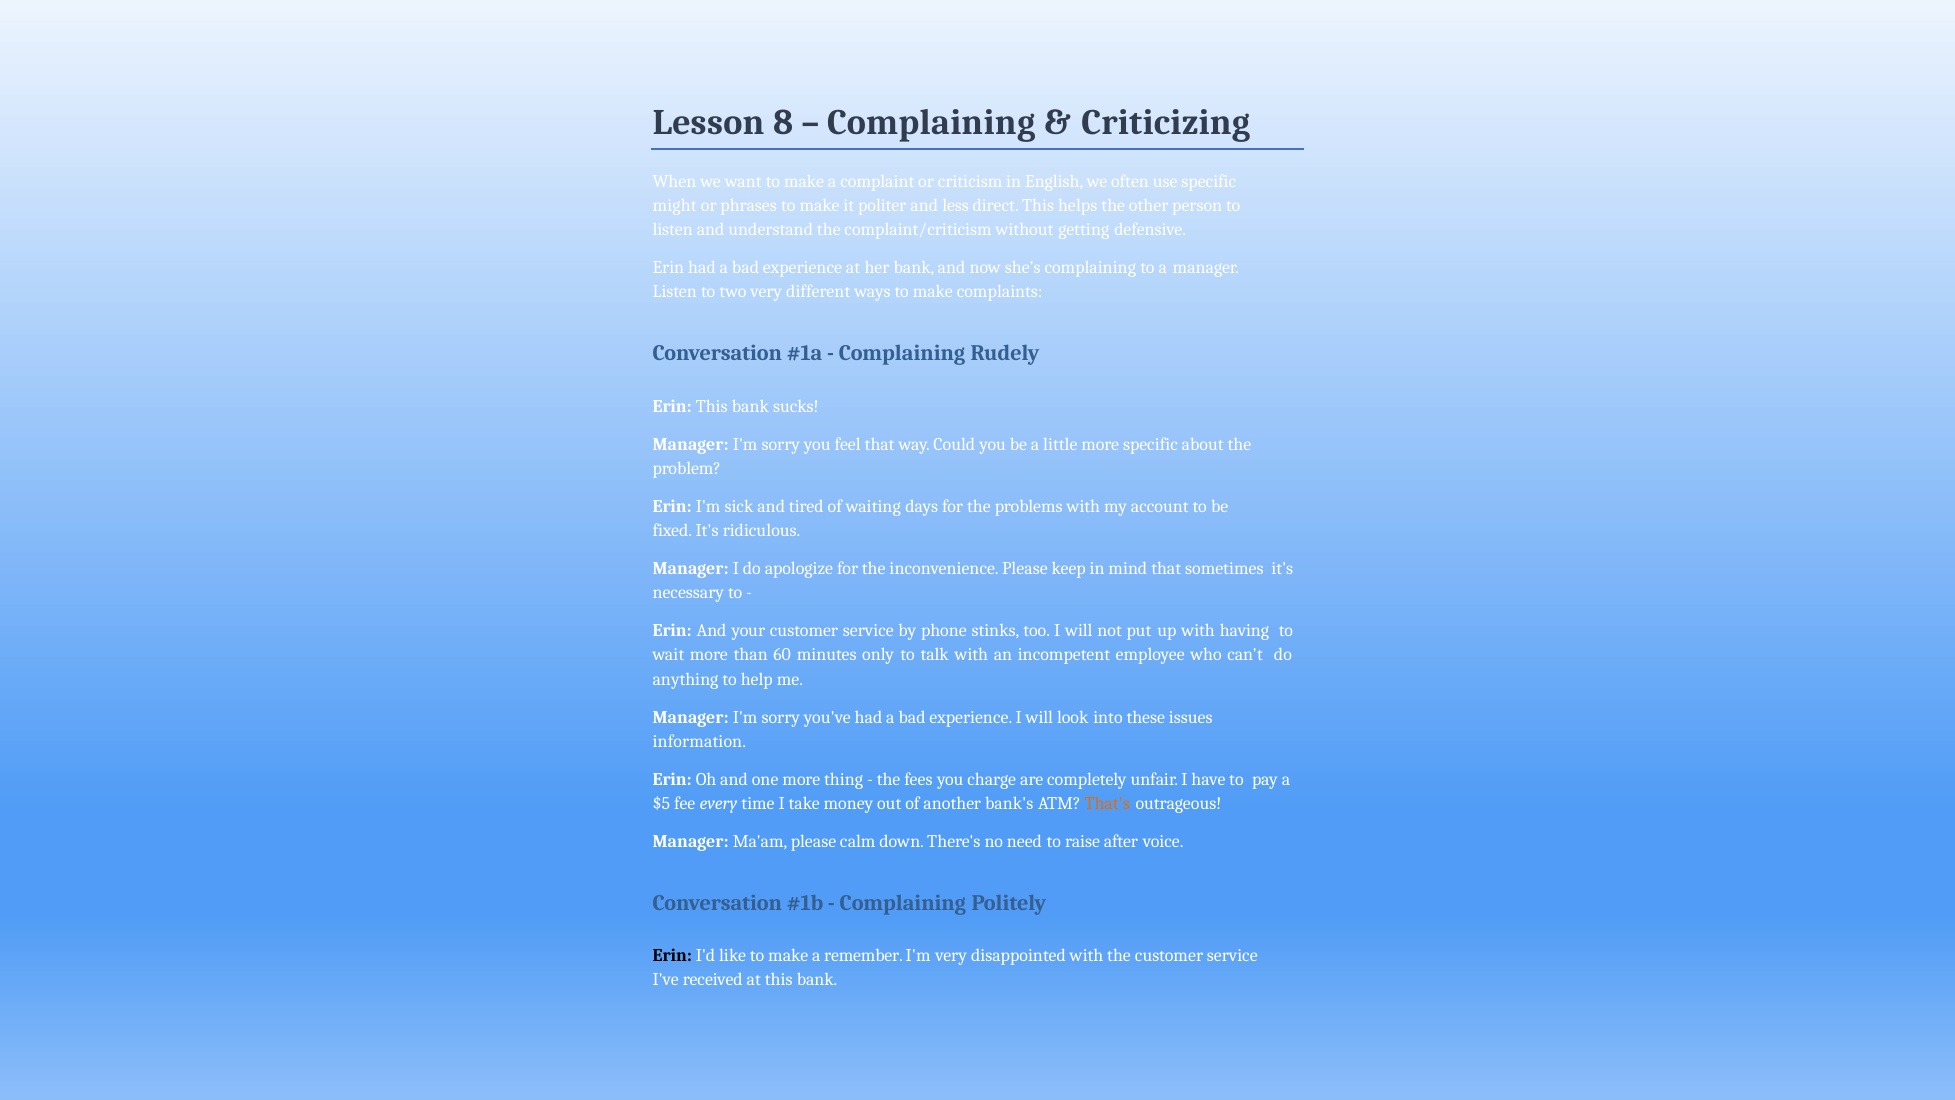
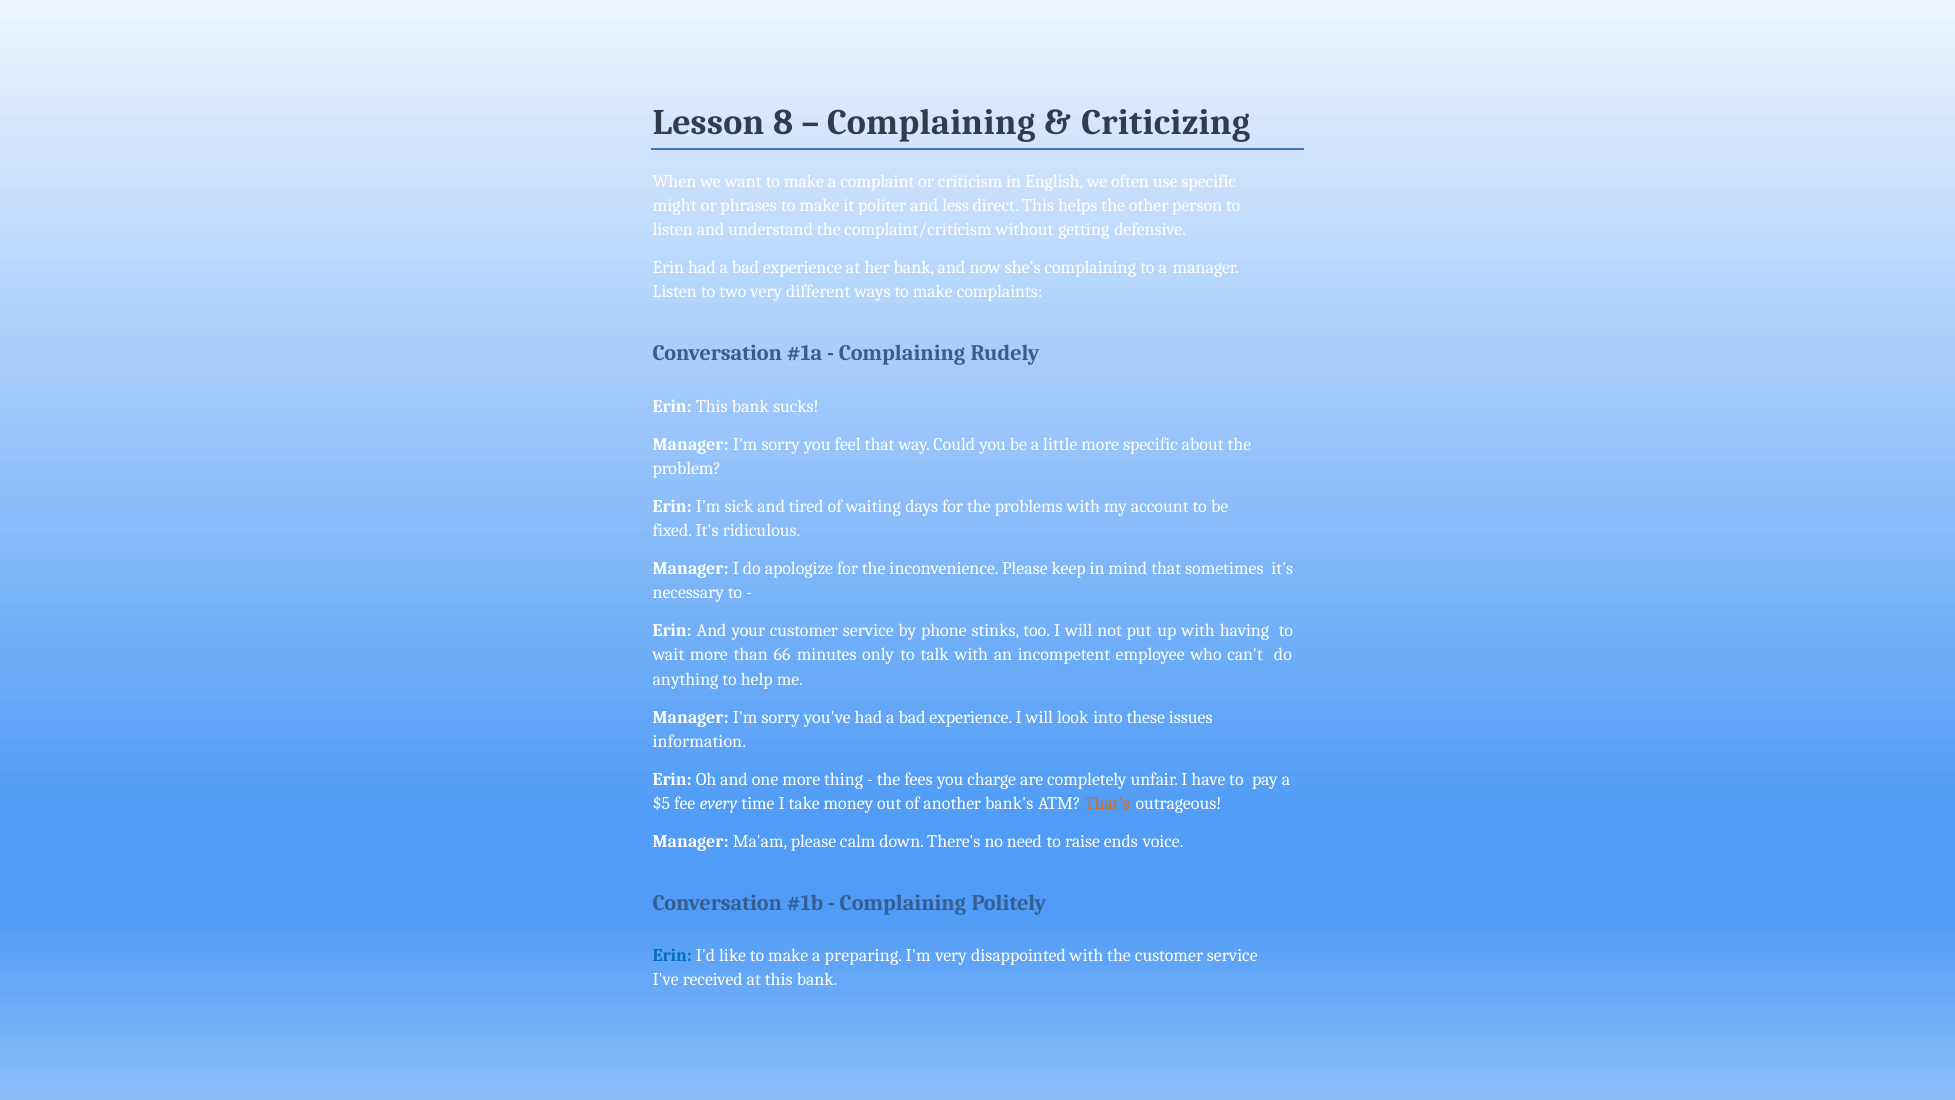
60: 60 -> 66
after: after -> ends
Erin at (672, 956) colour: black -> blue
remember: remember -> preparing
